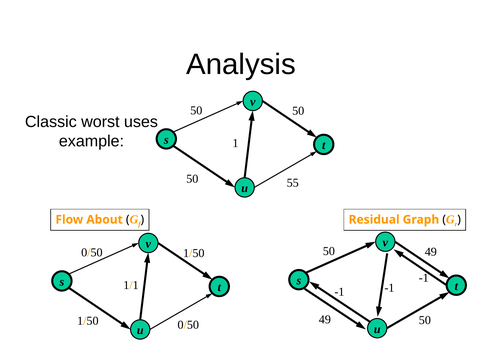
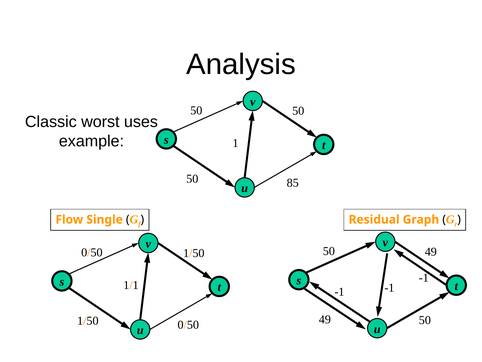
55: 55 -> 85
About: About -> Single
